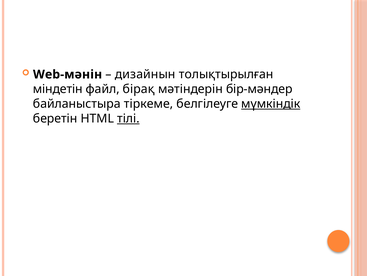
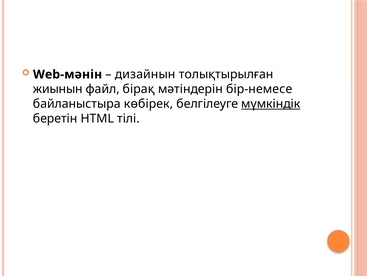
міндетін: міндетін -> жиынын
бір-мәндер: бір-мәндер -> бір-немесе
тіркеме: тіркеме -> көбірек
тілі underline: present -> none
